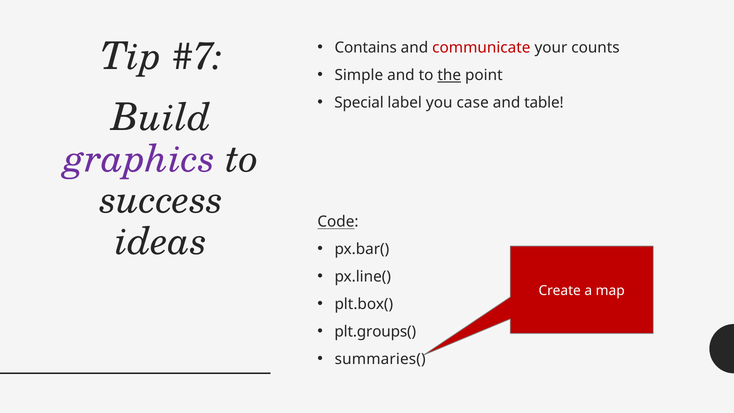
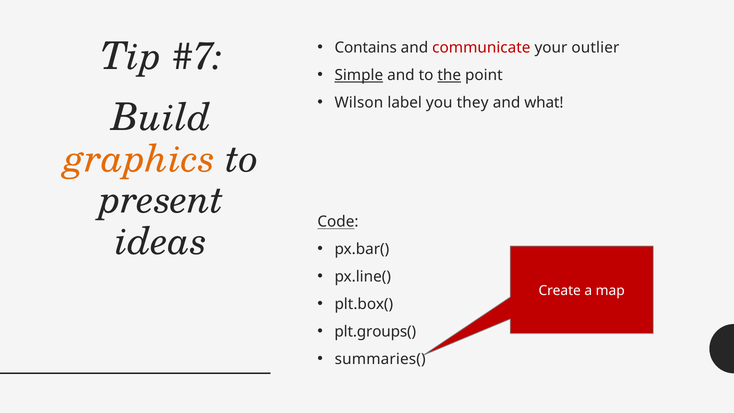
counts: counts -> outlier
Simple underline: none -> present
Special: Special -> Wilson
case: case -> they
table: table -> what
graphics colour: purple -> orange
success: success -> present
